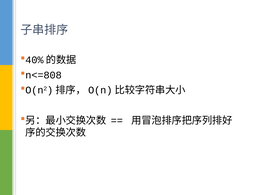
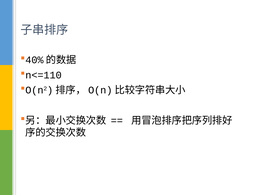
n<=808: n<=808 -> n<=110
